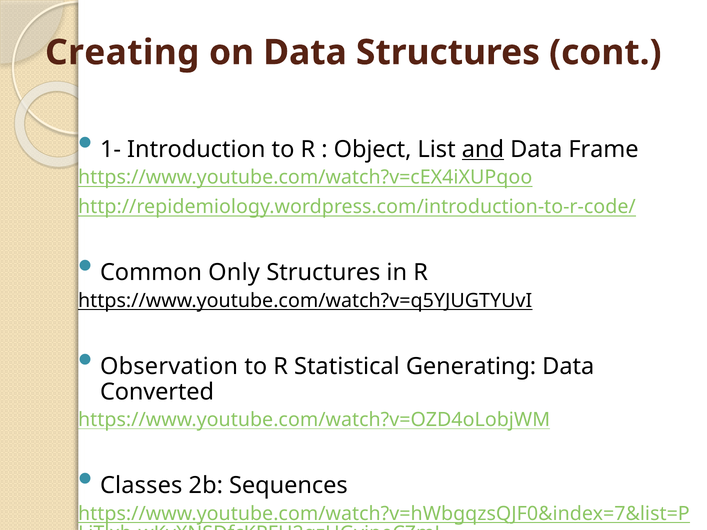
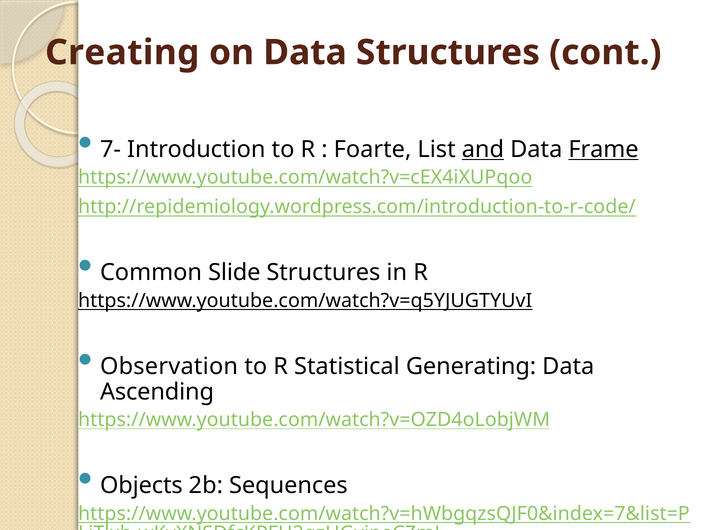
1-: 1- -> 7-
Object: Object -> Foarte
Frame underline: none -> present
Only: Only -> Slide
Converted: Converted -> Ascending
Classes: Classes -> Objects
